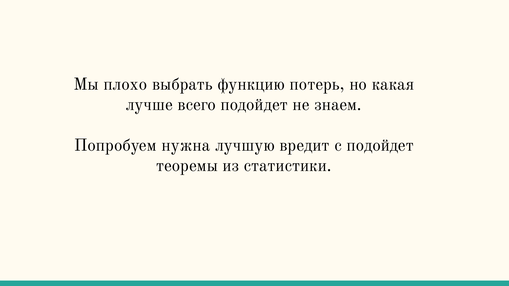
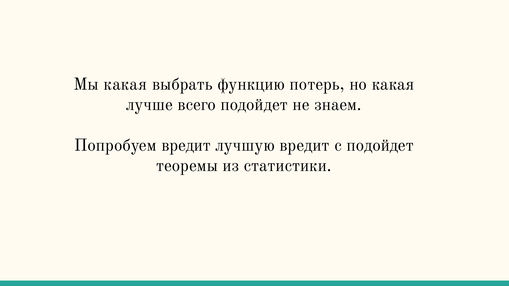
Мы плохо: плохо -> какая
Попробуем нужна: нужна -> вредит
